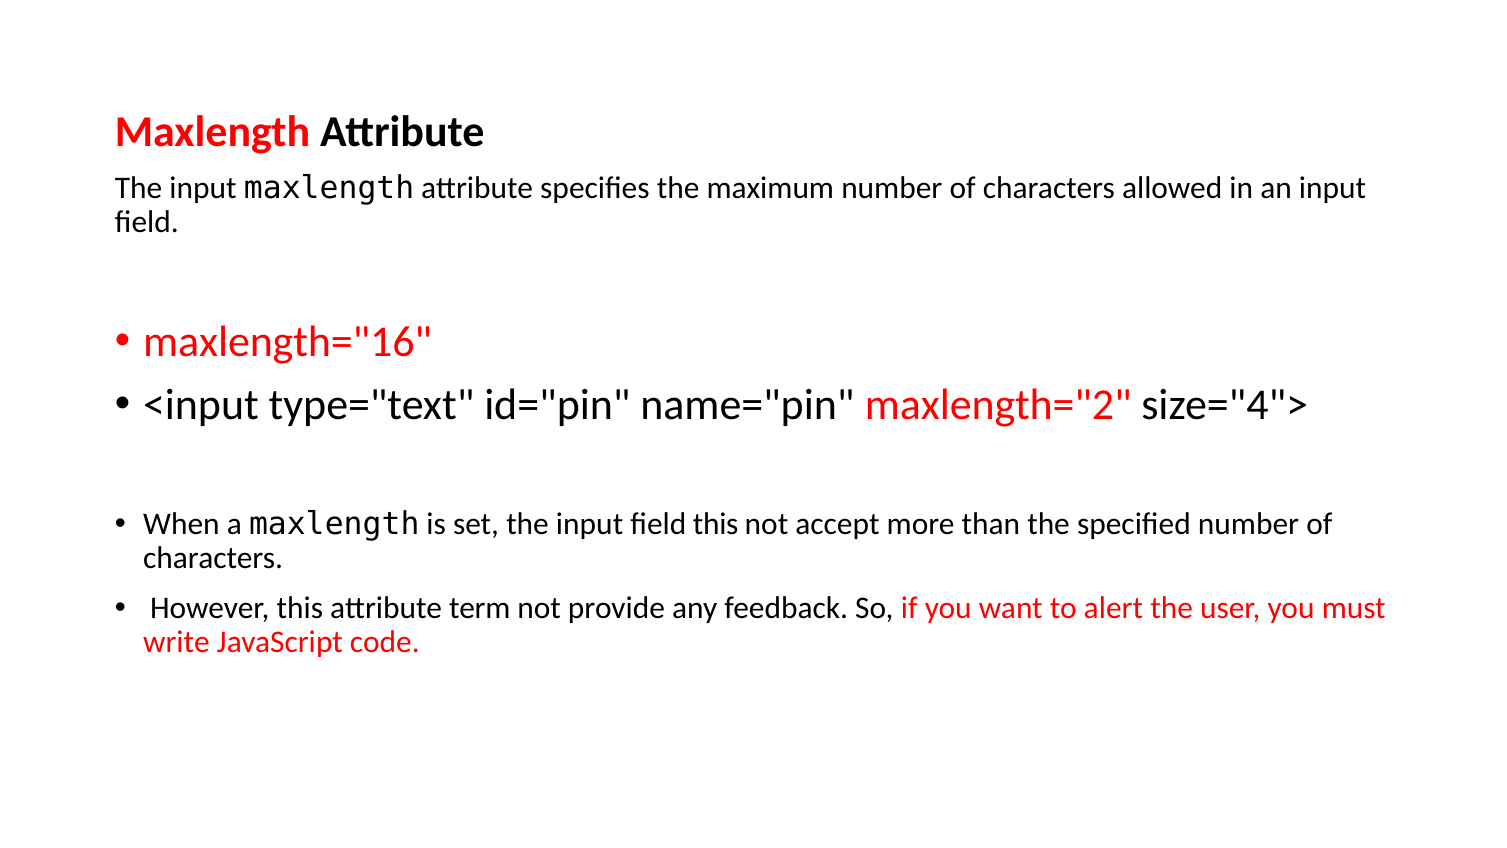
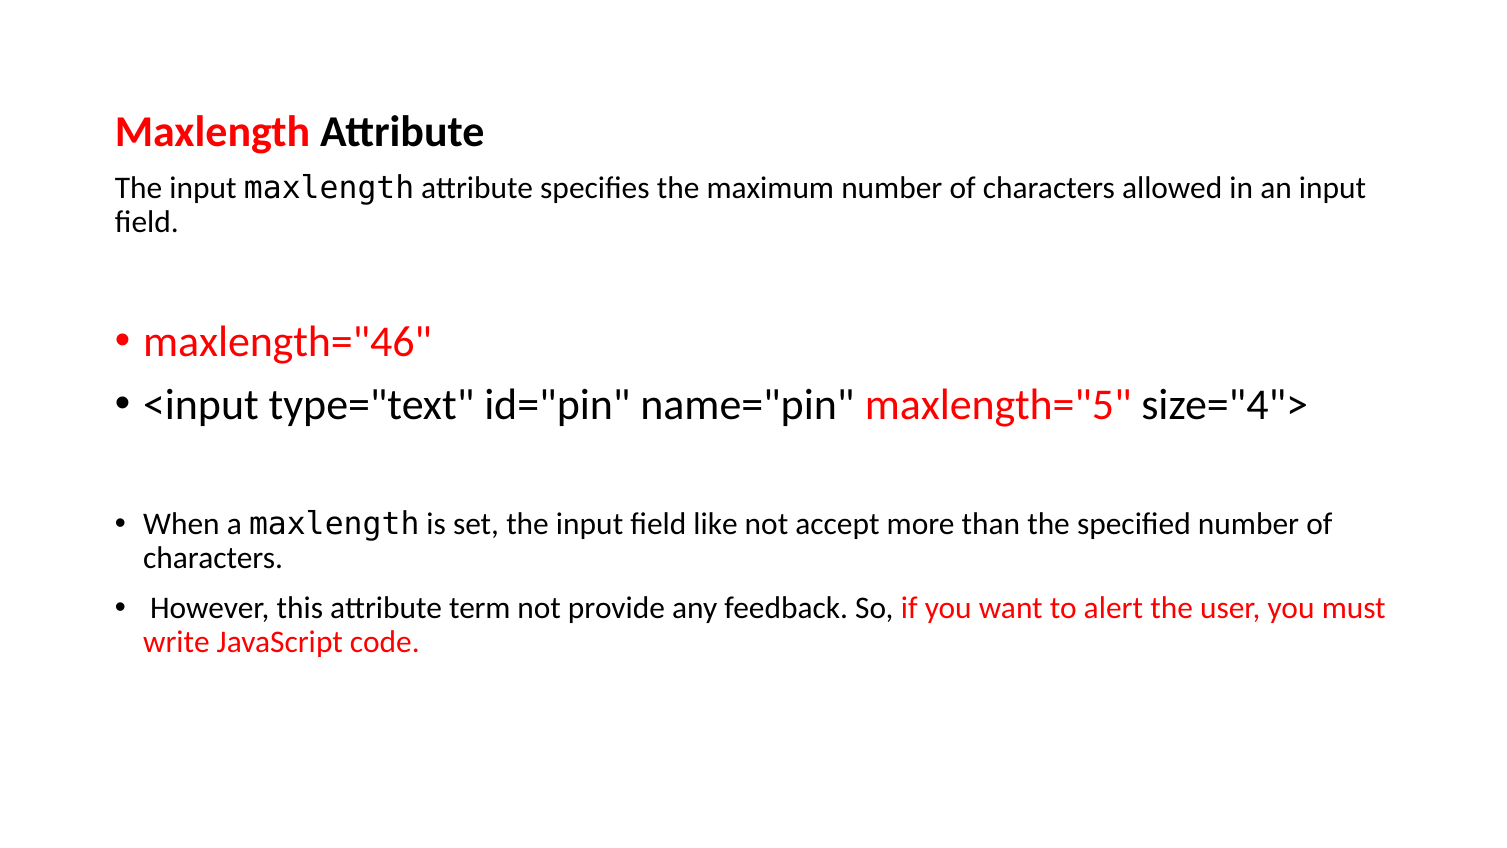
maxlength="16: maxlength="16 -> maxlength="46
maxlength="2: maxlength="2 -> maxlength="5
field this: this -> like
